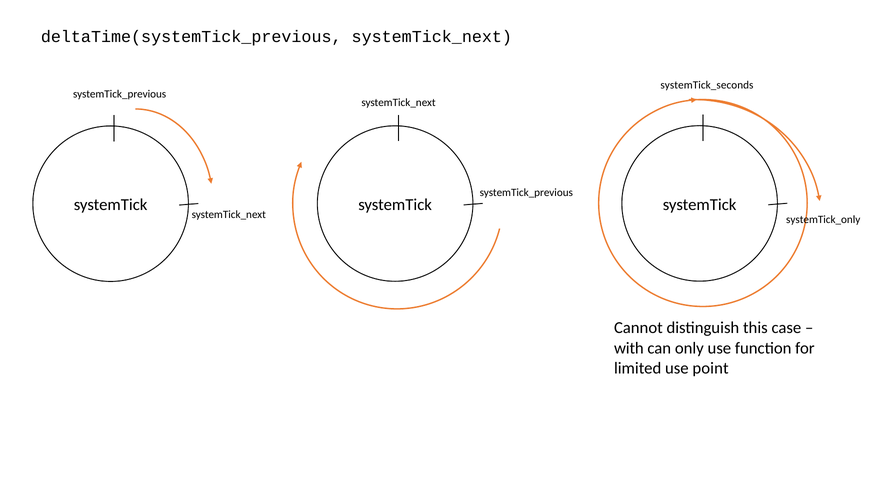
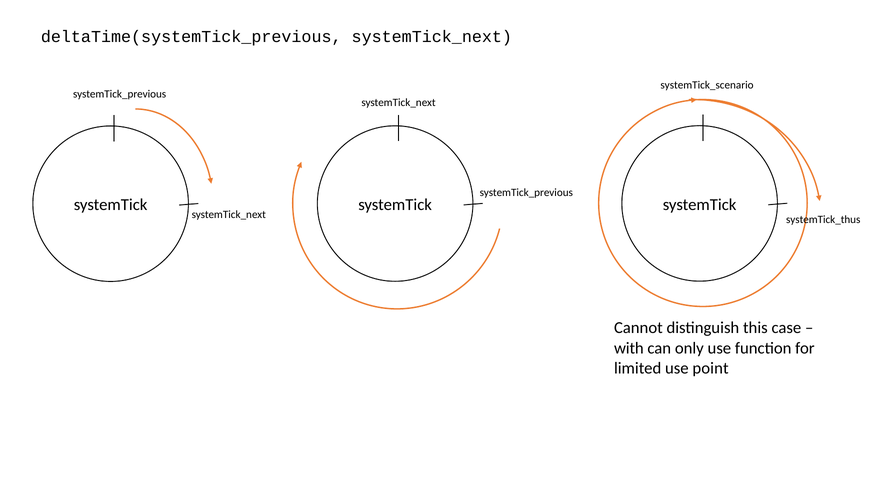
systemTick_seconds: systemTick_seconds -> systemTick_scenario
systemTick_only: systemTick_only -> systemTick_thus
